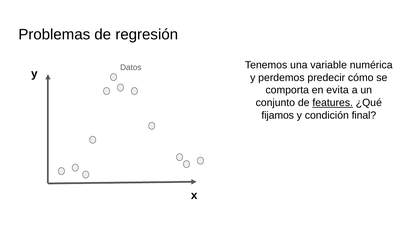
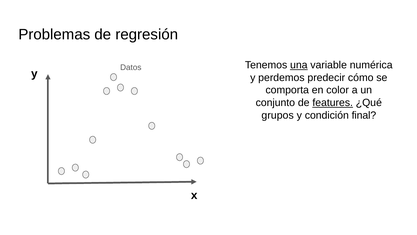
una underline: none -> present
evita: evita -> color
fijamos: fijamos -> grupos
